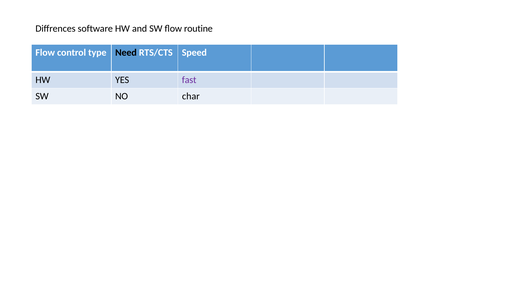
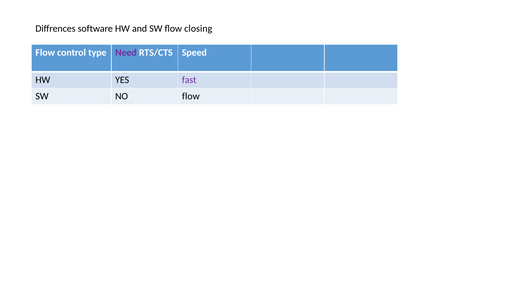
routine: routine -> closing
Need colour: black -> purple
NO char: char -> flow
